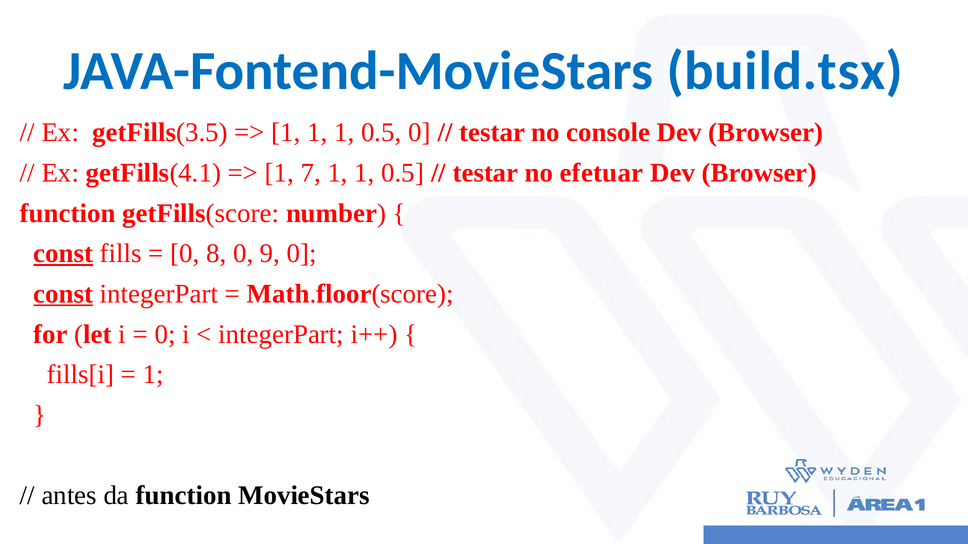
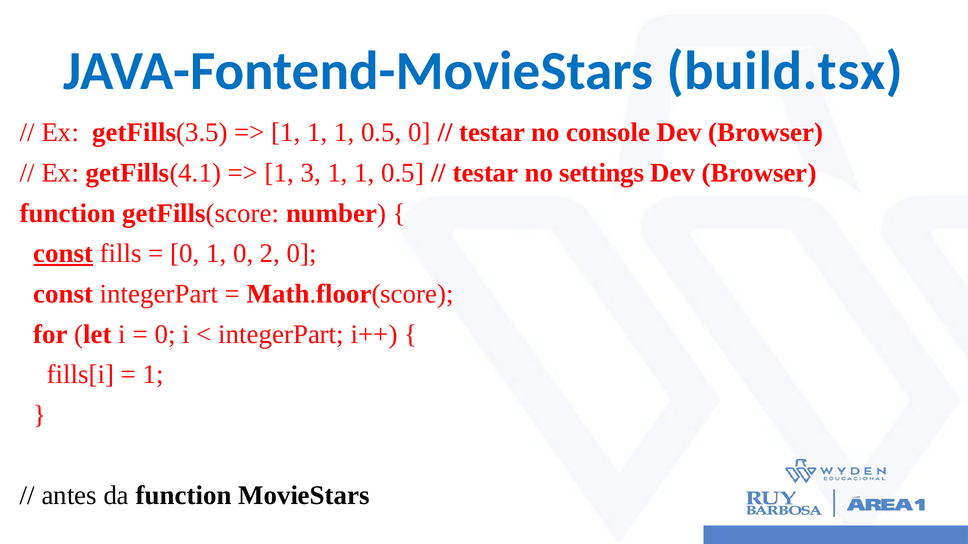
7: 7 -> 3
efetuar: efetuar -> settings
0 8: 8 -> 1
9: 9 -> 2
const at (63, 294) underline: present -> none
